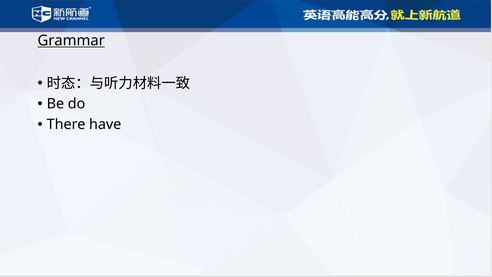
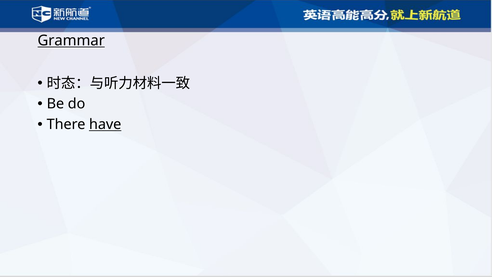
have underline: none -> present
